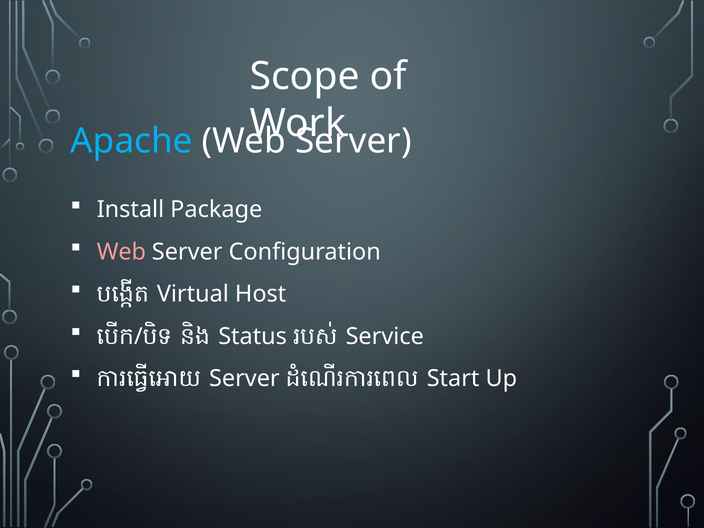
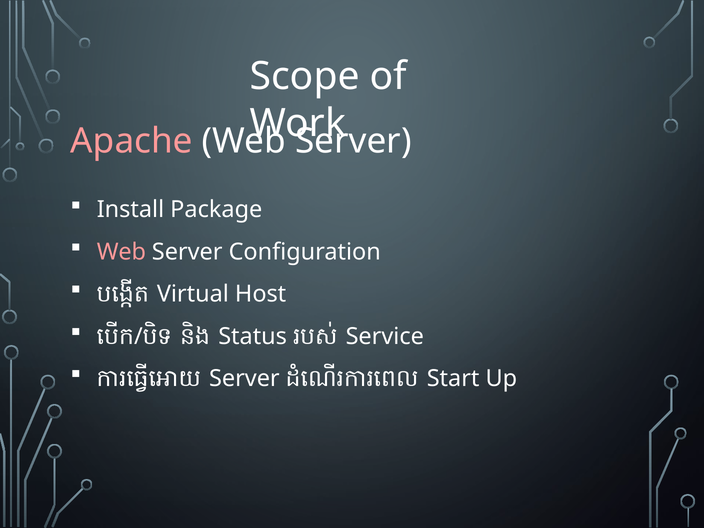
Apache colour: light blue -> pink
